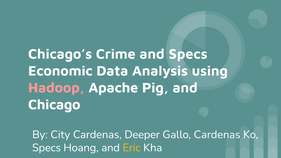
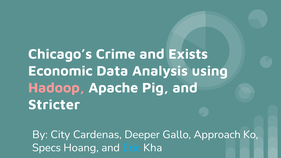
and Specs: Specs -> Exists
Chicago: Chicago -> Stricter
Gallo Cardenas: Cardenas -> Approach
Eric colour: yellow -> light blue
